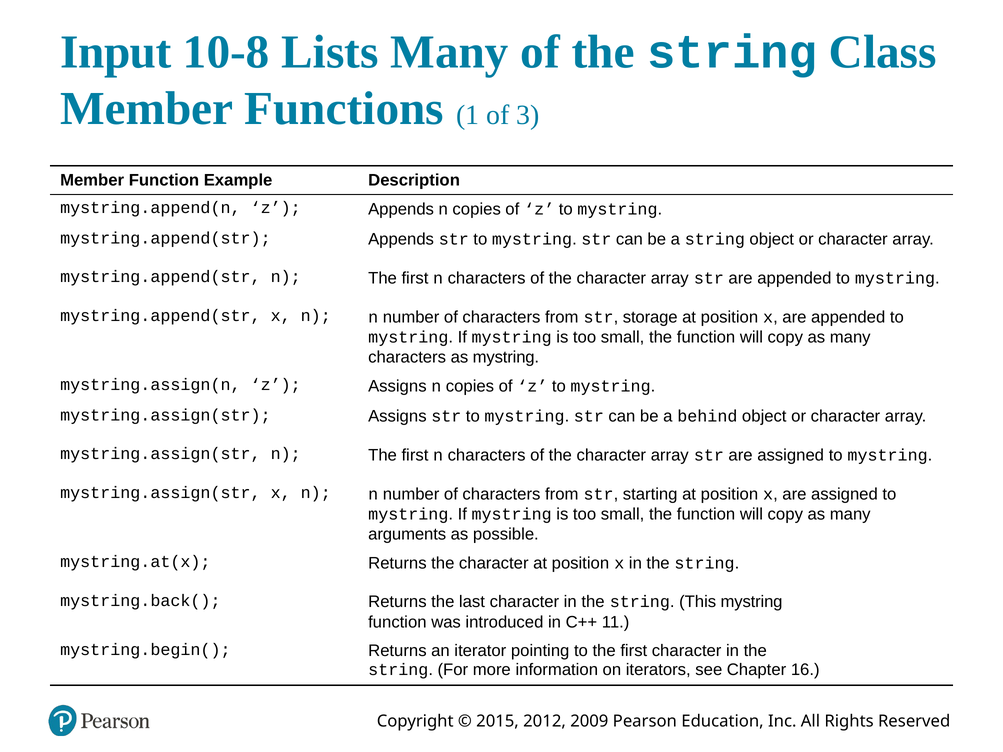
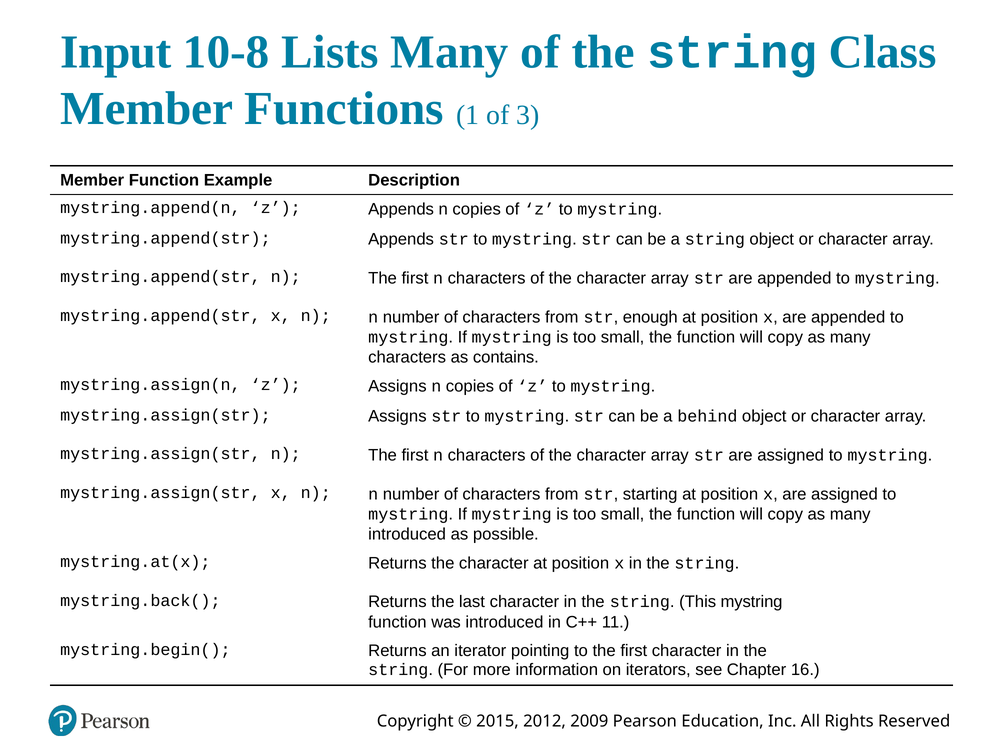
storage: storage -> enough
as mystring: mystring -> contains
arguments at (407, 535): arguments -> introduced
